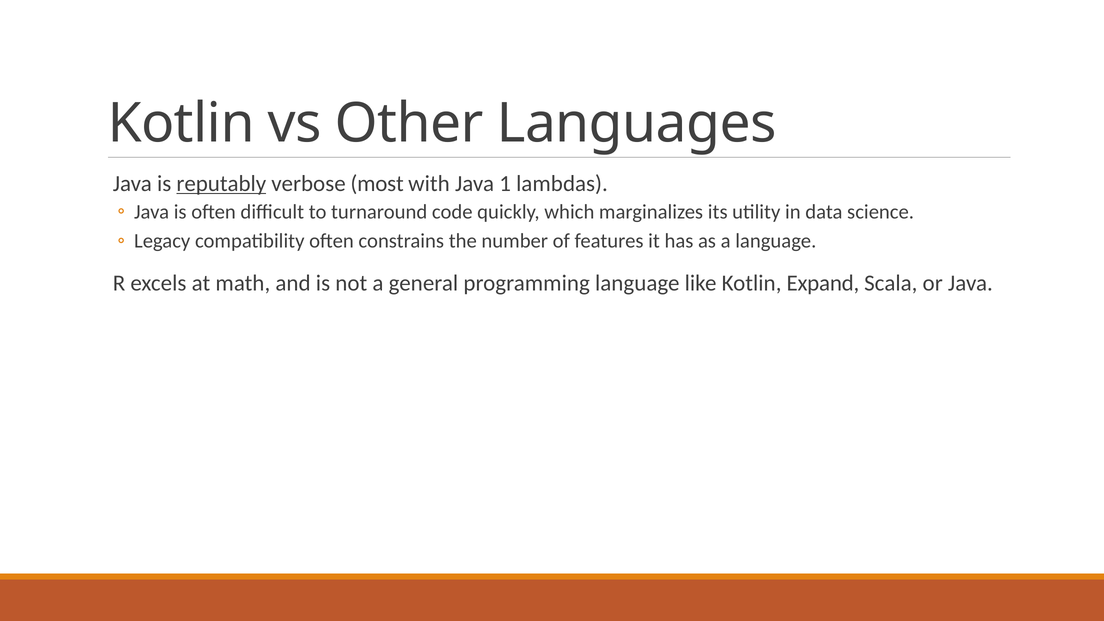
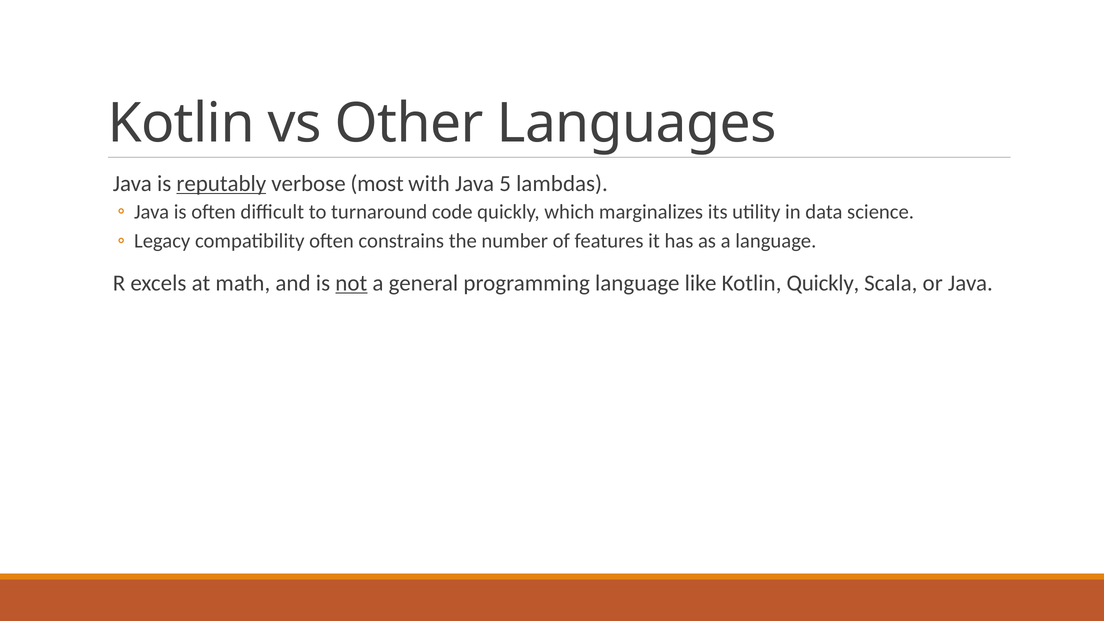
1: 1 -> 5
not underline: none -> present
Kotlin Expand: Expand -> Quickly
